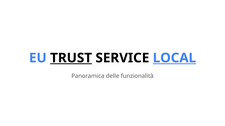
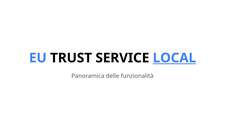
TRUST underline: present -> none
